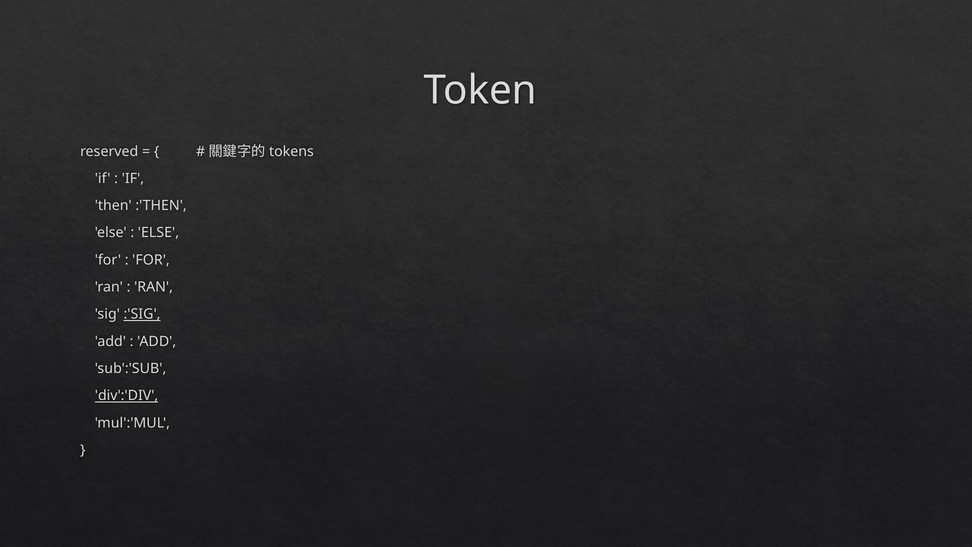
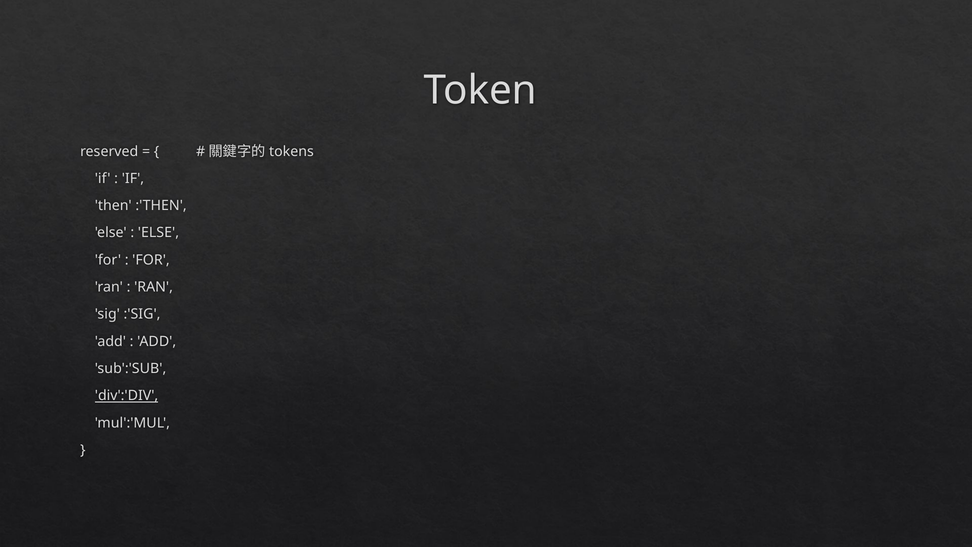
:'SIG underline: present -> none
